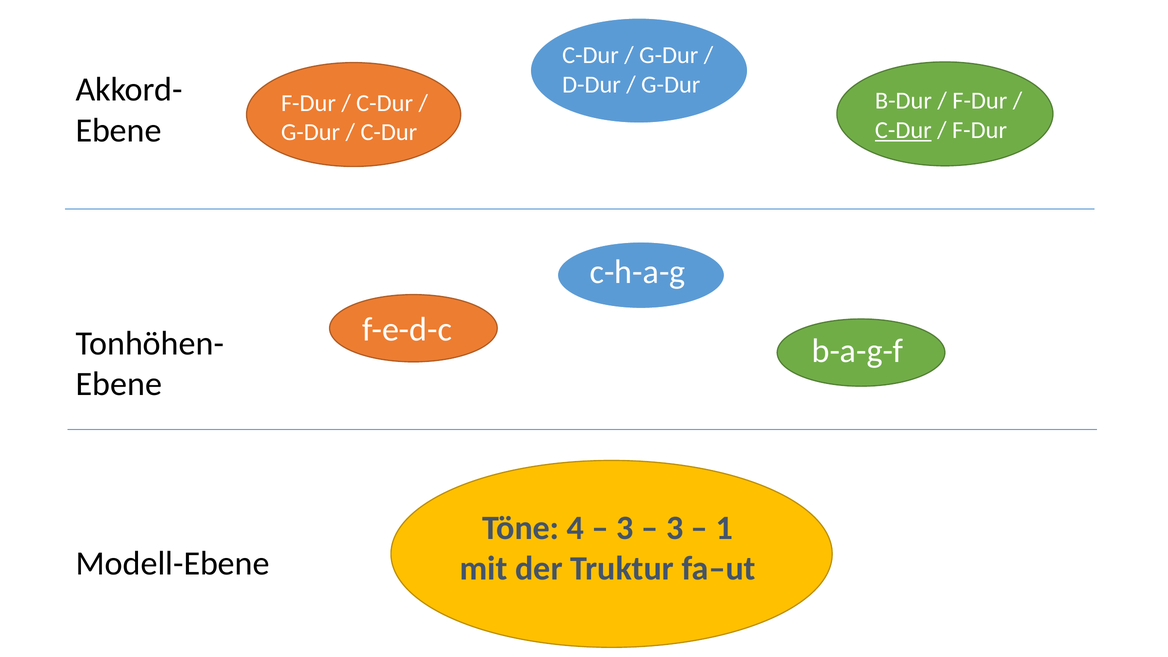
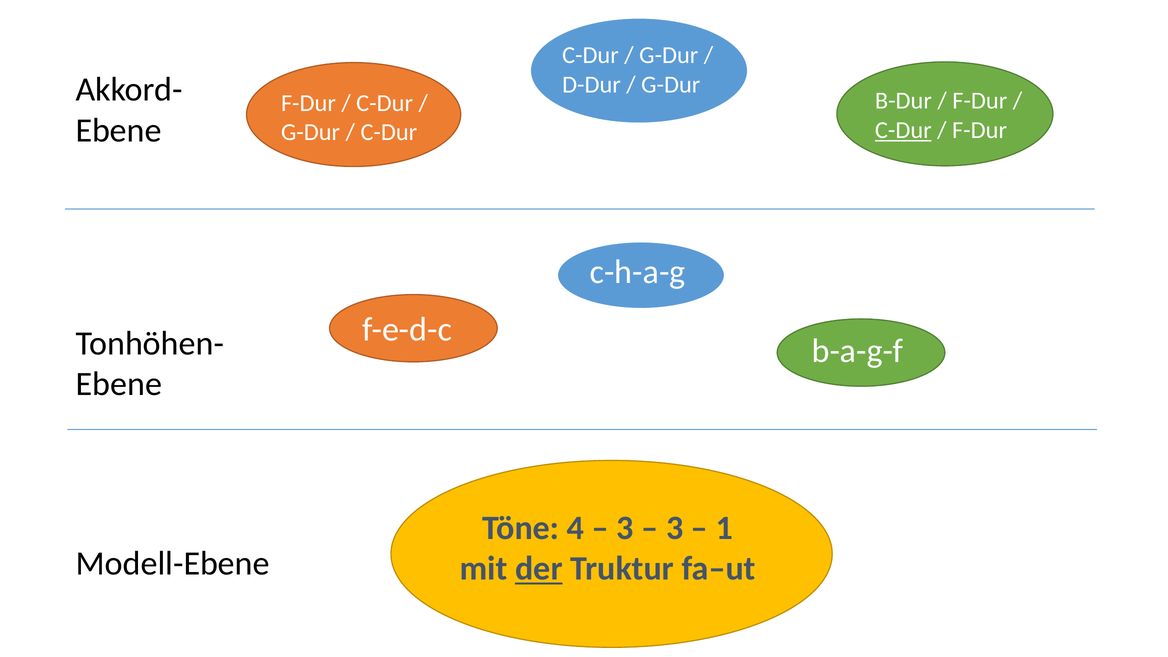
der underline: none -> present
